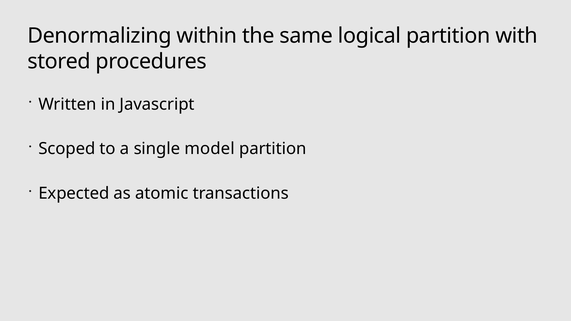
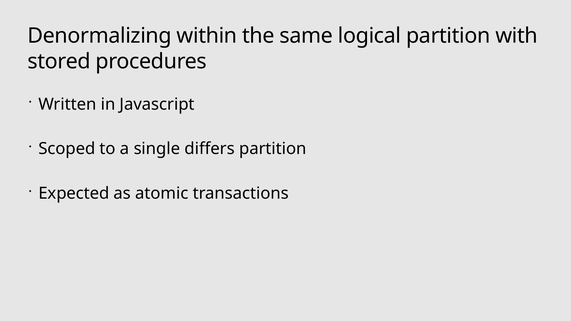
model: model -> differs
